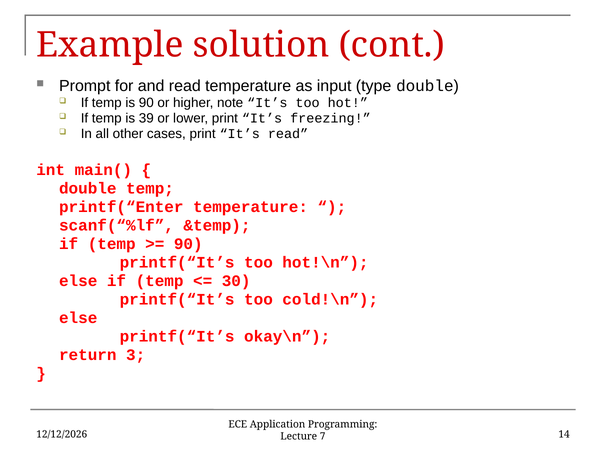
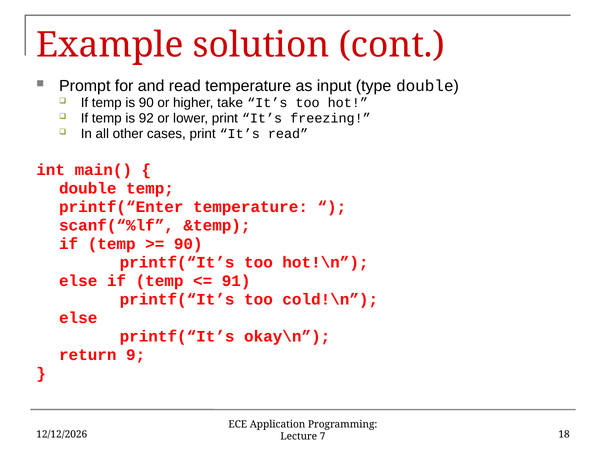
note: note -> take
39: 39 -> 92
30: 30 -> 91
3: 3 -> 9
14: 14 -> 18
